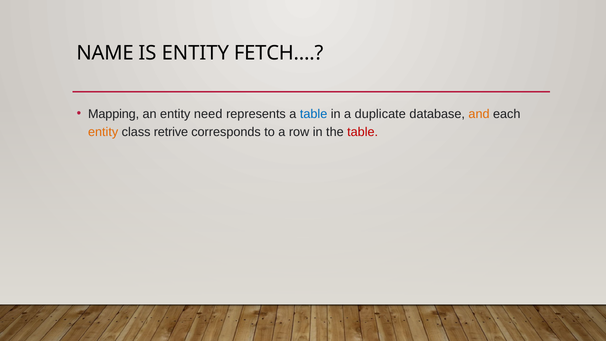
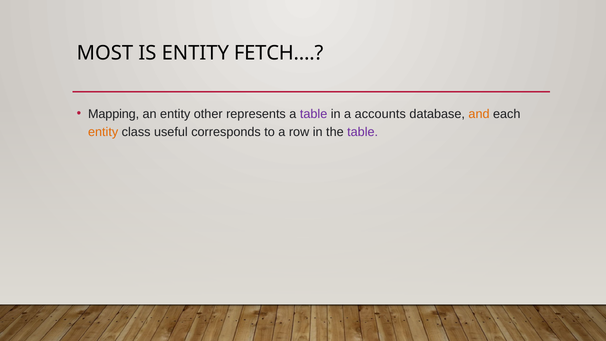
NAME: NAME -> MOST
need: need -> other
table at (314, 114) colour: blue -> purple
duplicate: duplicate -> accounts
retrive: retrive -> useful
table at (363, 132) colour: red -> purple
